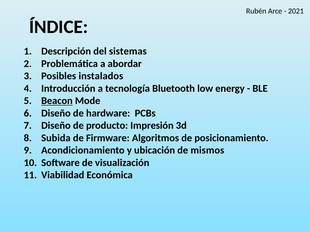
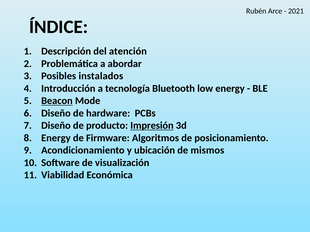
sistemas: sistemas -> atención
Impresión underline: none -> present
Subida at (56, 138): Subida -> Energy
